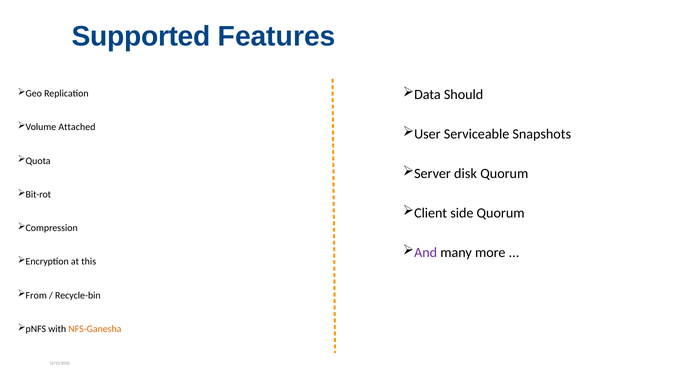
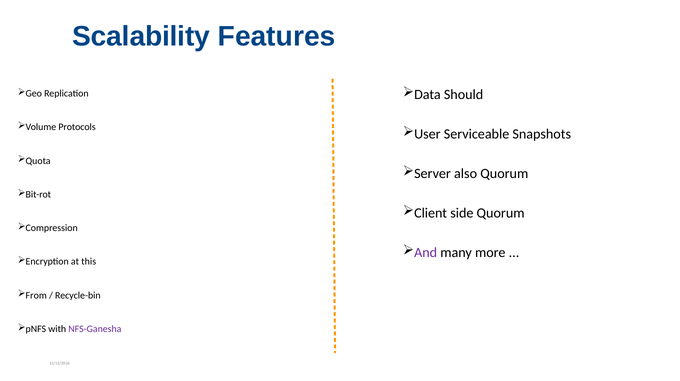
Supported: Supported -> Scalability
Attached: Attached -> Protocols
disk: disk -> also
NFS-Ganesha colour: orange -> purple
